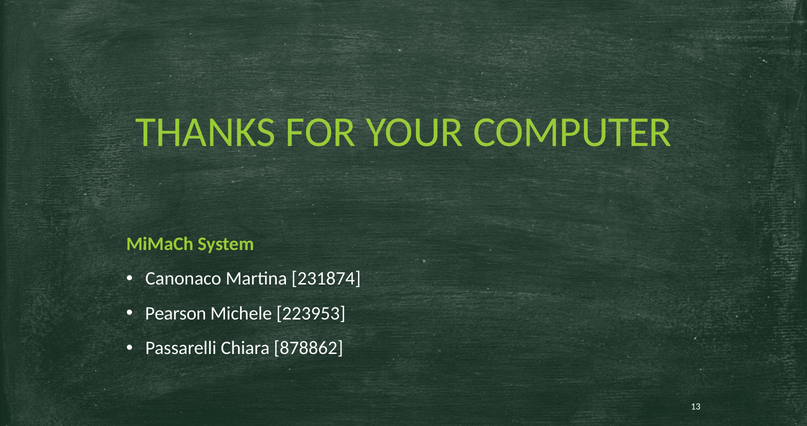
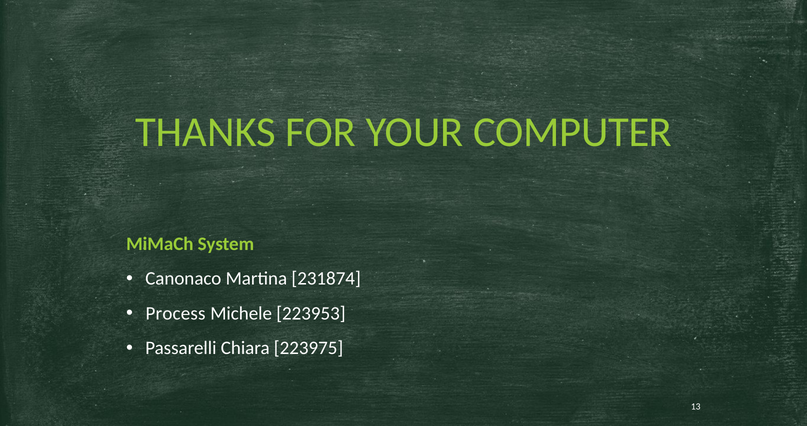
Pearson: Pearson -> Process
878862: 878862 -> 223975
